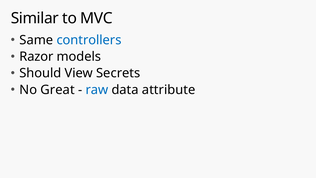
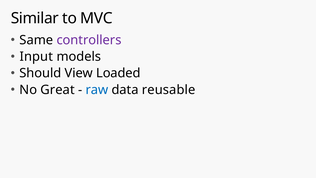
controllers colour: blue -> purple
Razor: Razor -> Input
Secrets: Secrets -> Loaded
attribute: attribute -> reusable
